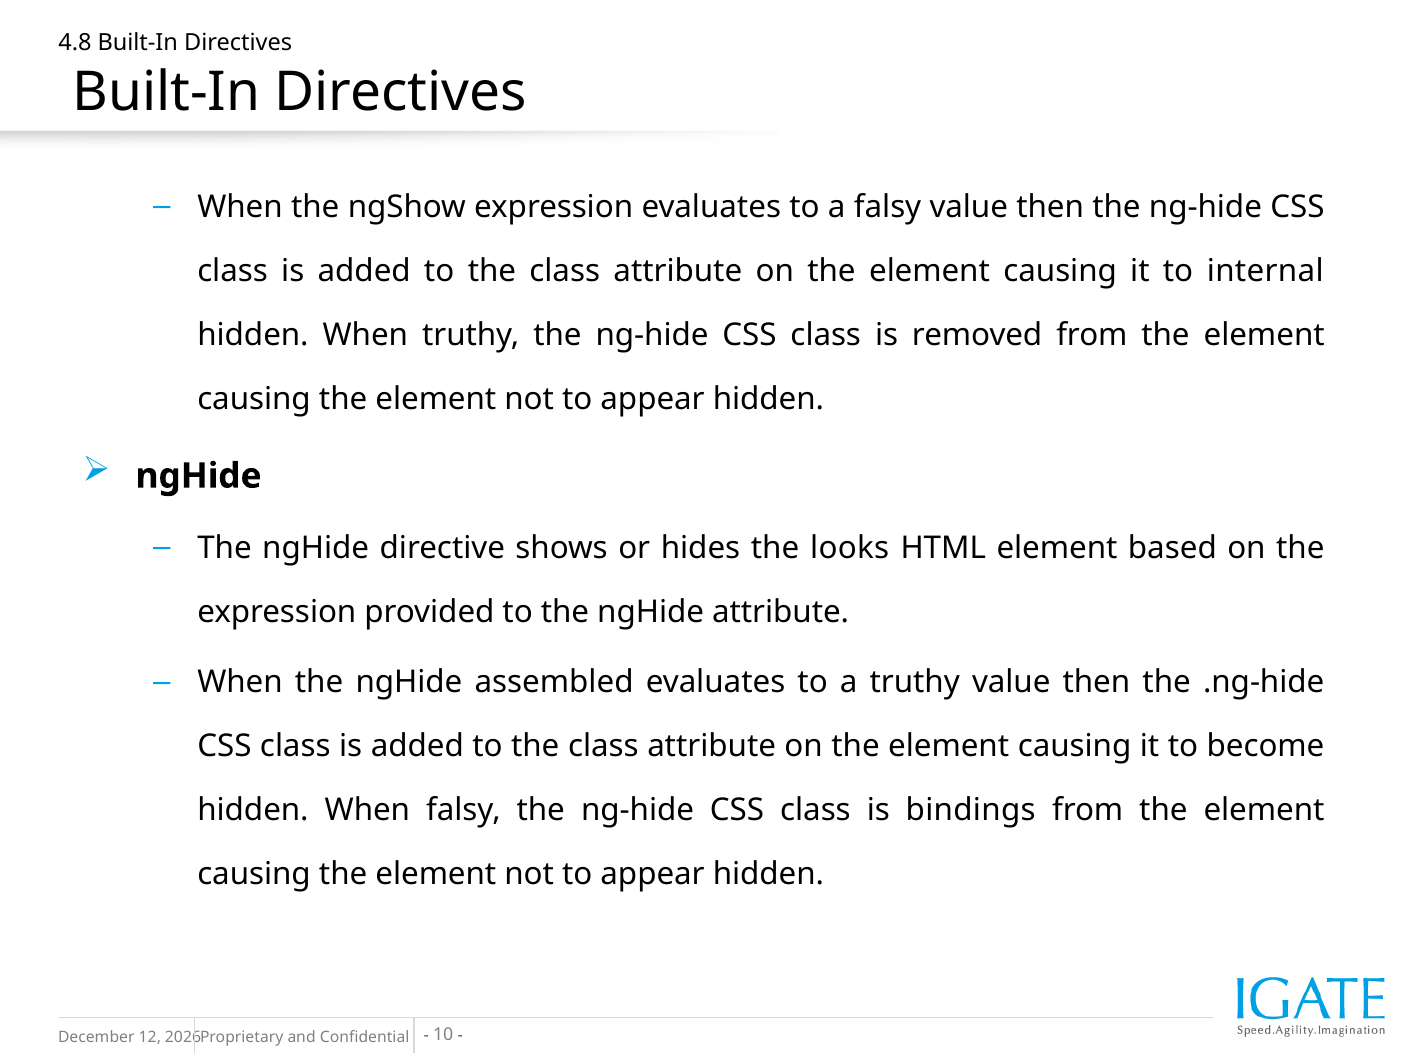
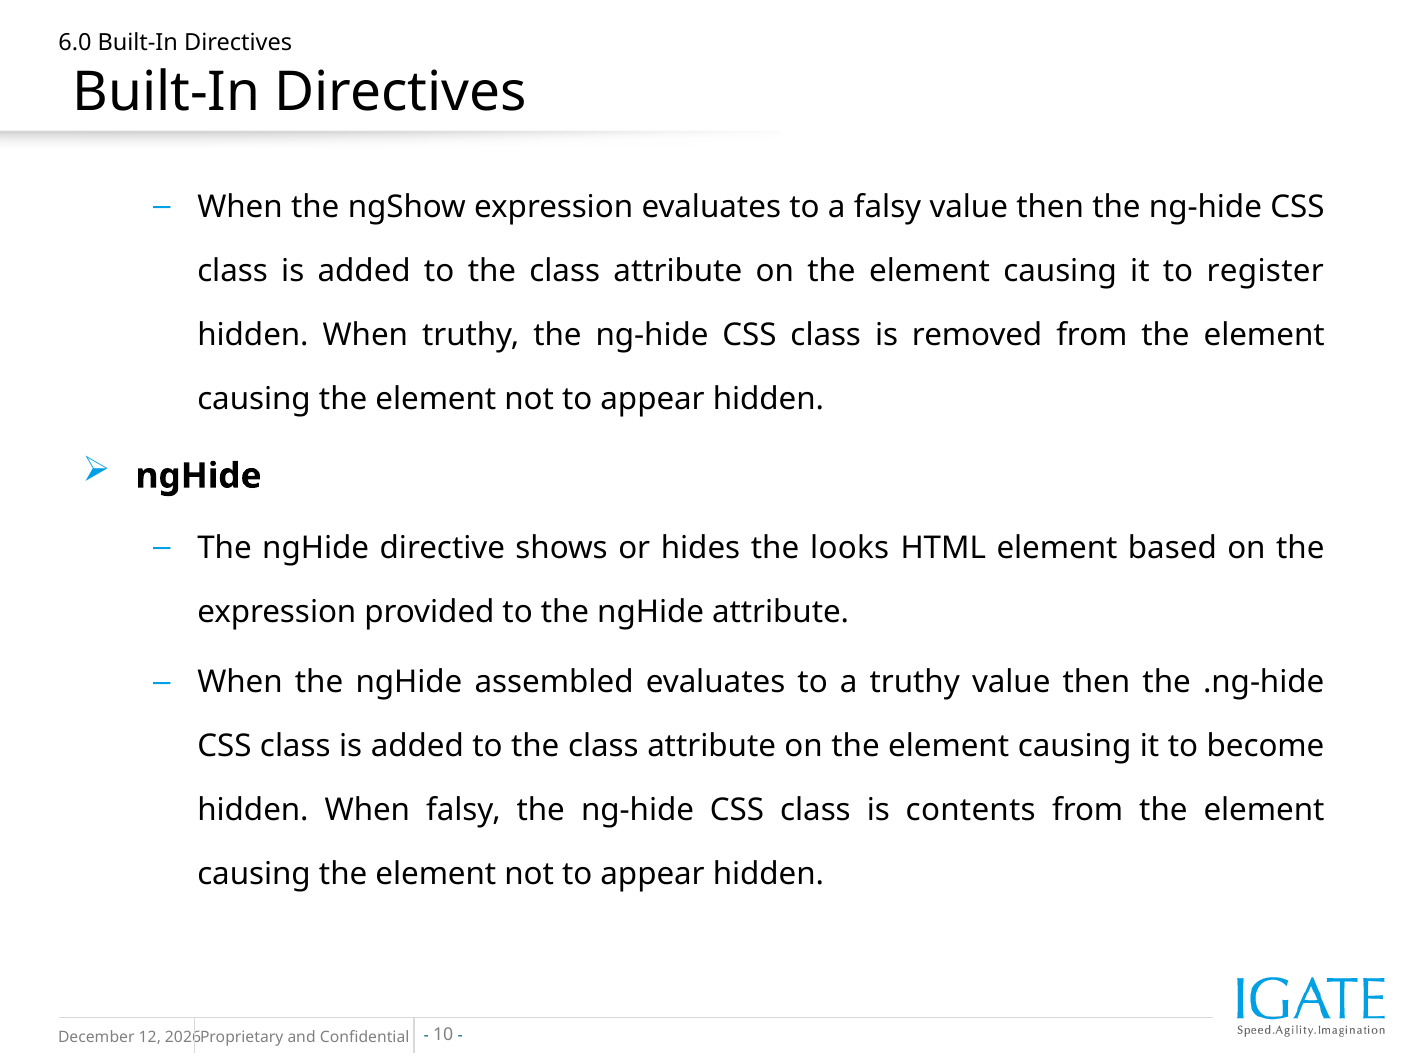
4.8: 4.8 -> 6.0
internal: internal -> register
bindings: bindings -> contents
